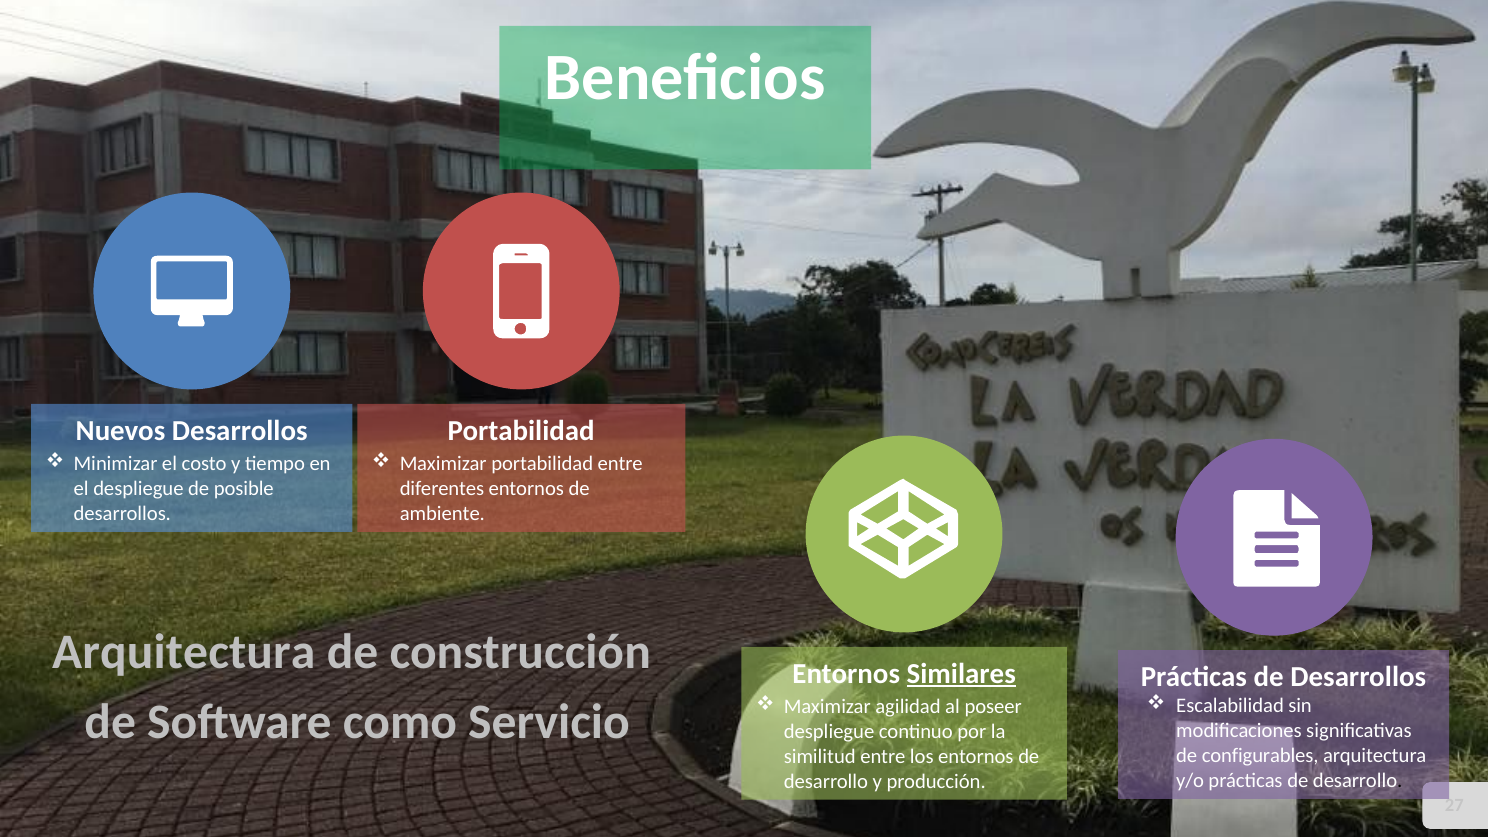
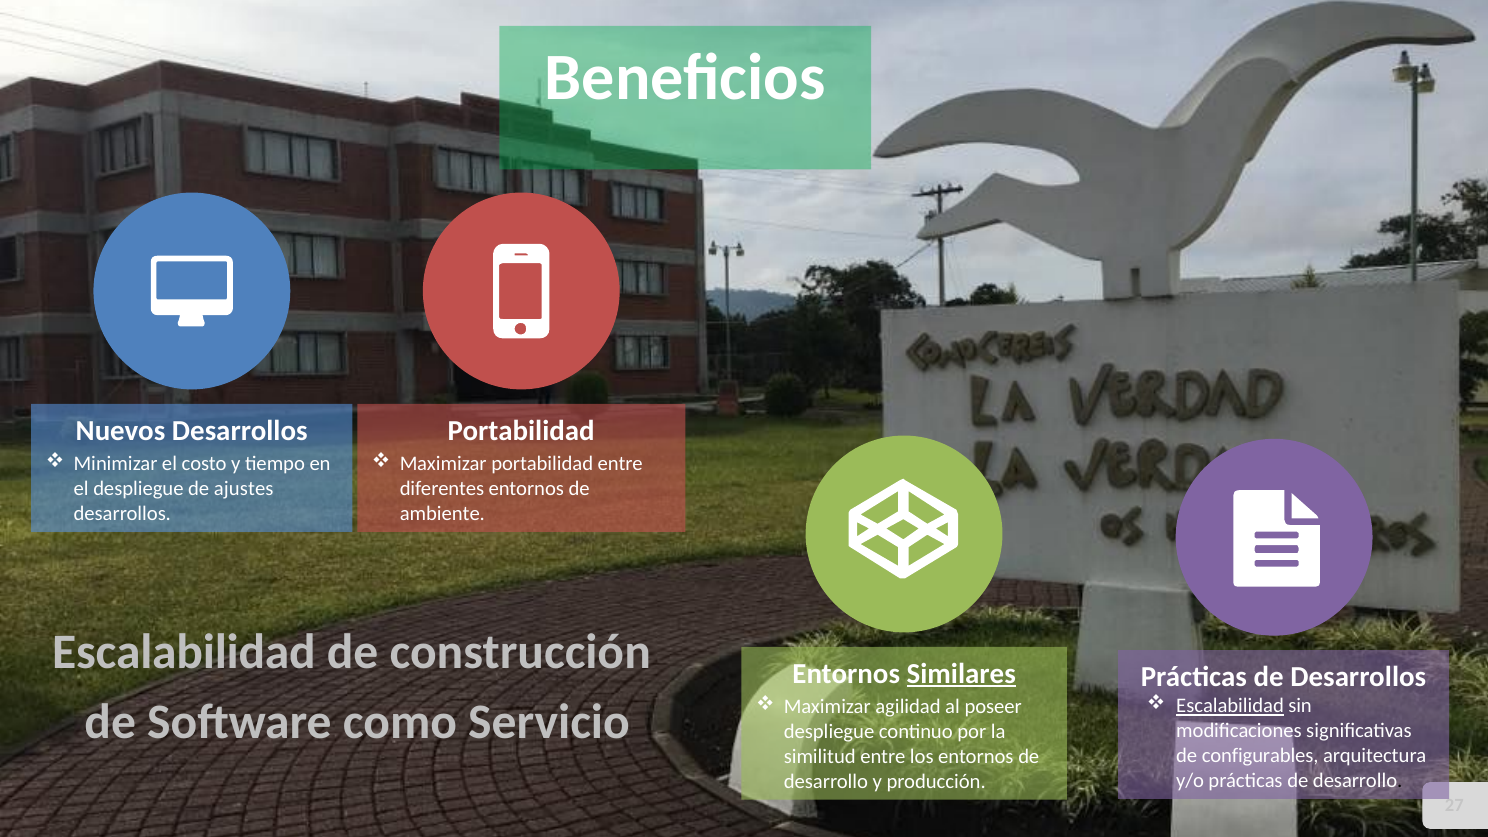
posible: posible -> ajustes
Arquitectura at (184, 653): Arquitectura -> Escalabilidad
Escalabilidad at (1230, 706) underline: none -> present
